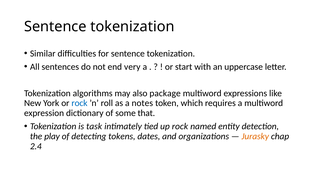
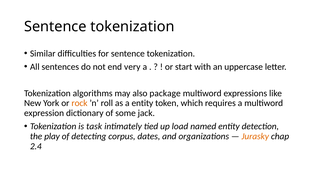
rock at (79, 103) colour: blue -> orange
a notes: notes -> entity
that: that -> jack
up rock: rock -> load
tokens: tokens -> corpus
